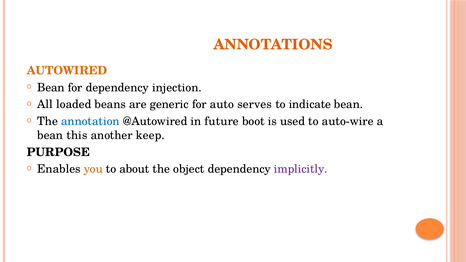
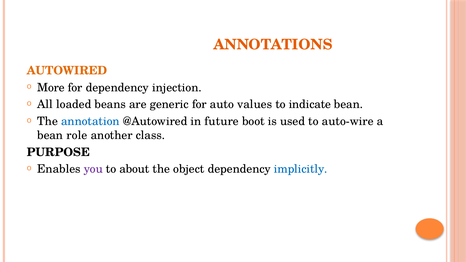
Bean at (51, 88): Bean -> More
serves: serves -> values
this: this -> role
keep: keep -> class
you colour: orange -> purple
implicitly colour: purple -> blue
